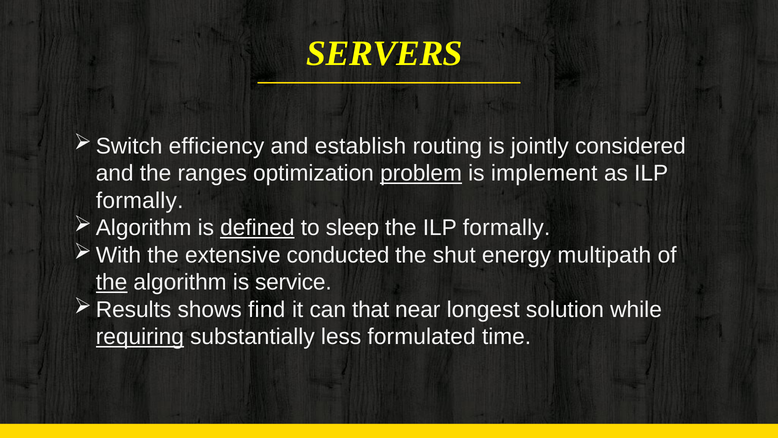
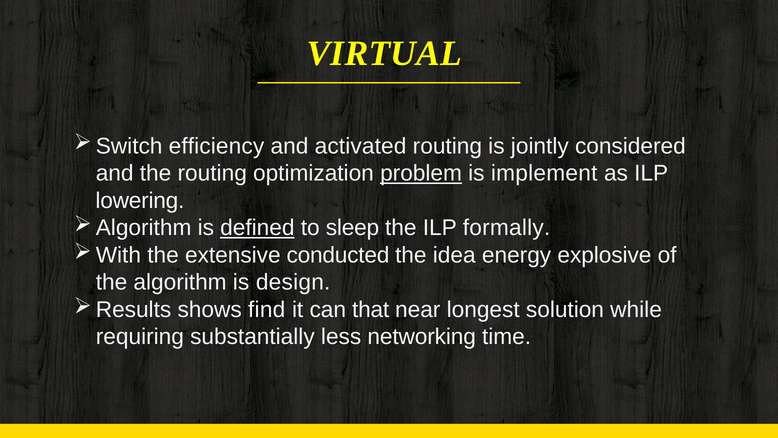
SERVERS: SERVERS -> VIRTUAL
establish: establish -> activated
the ranges: ranges -> routing
formally at (140, 200): formally -> lowering
shut: shut -> idea
multipath: multipath -> explosive
the at (112, 282) underline: present -> none
service: service -> design
requiring underline: present -> none
formulated: formulated -> networking
